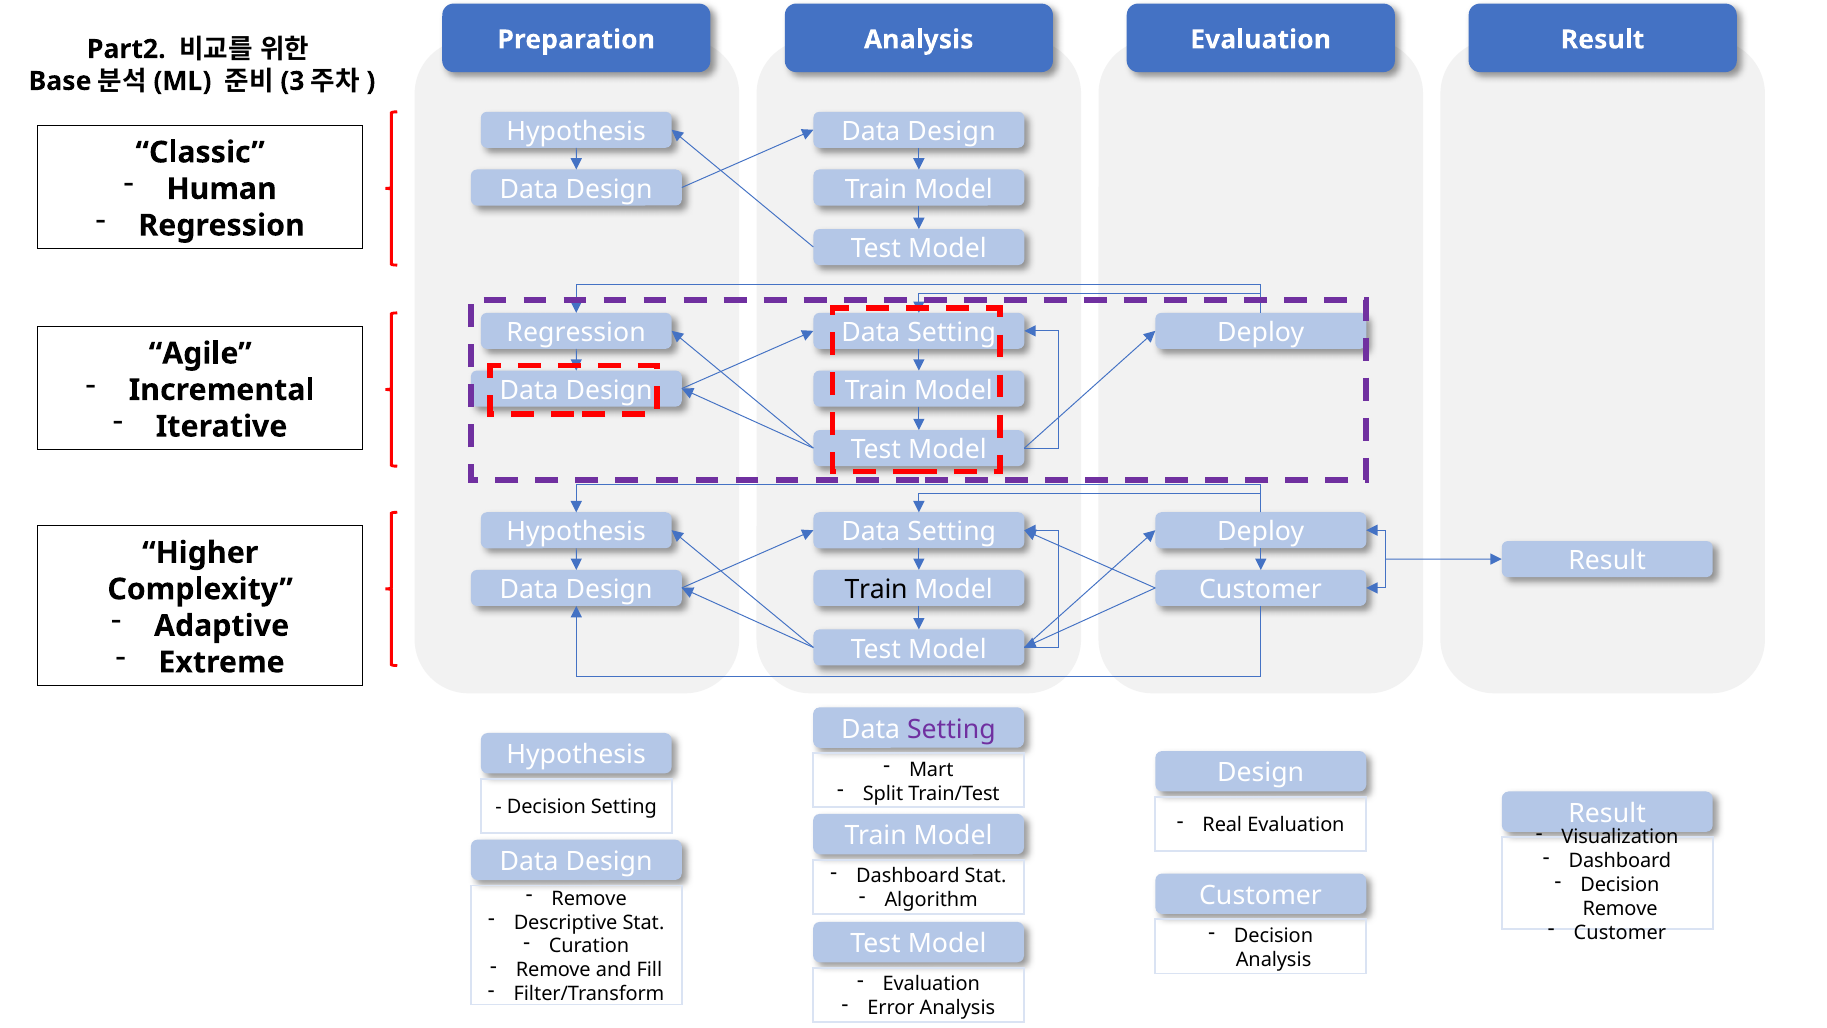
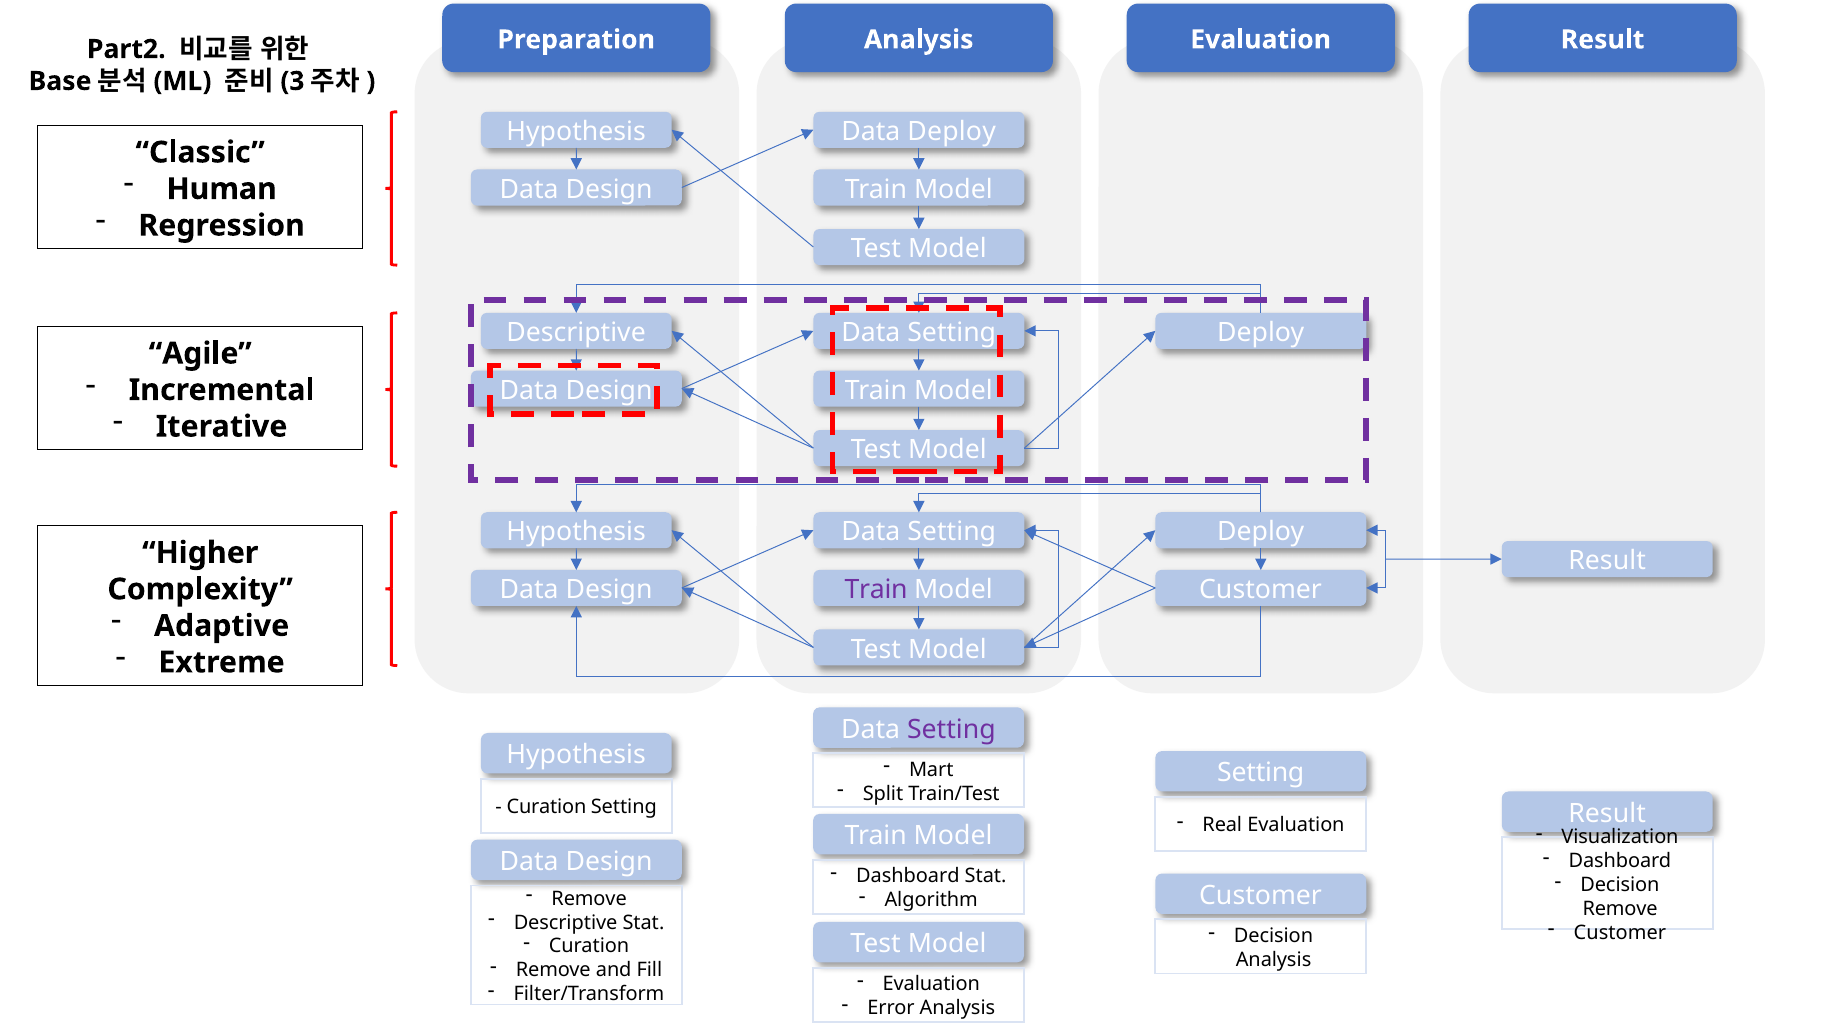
Design at (952, 132): Design -> Deploy
Regression at (576, 333): Regression -> Descriptive
Train at (876, 590) colour: black -> purple
Design at (1261, 773): Design -> Setting
Decision at (546, 807): Decision -> Curation
